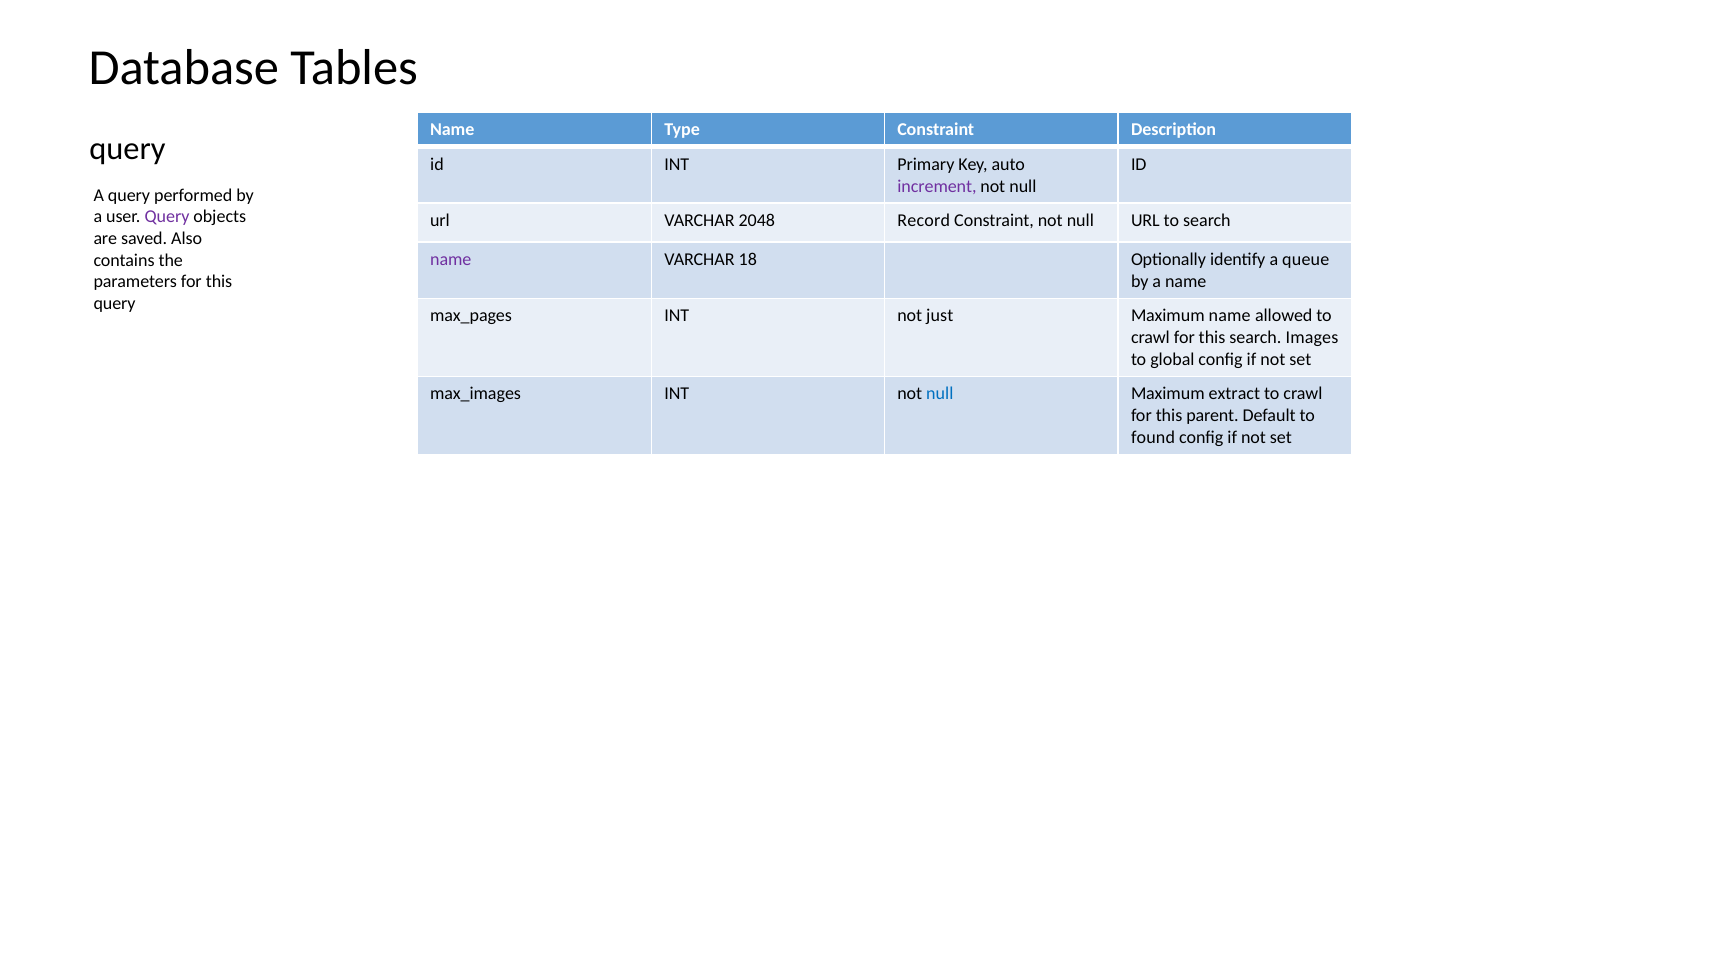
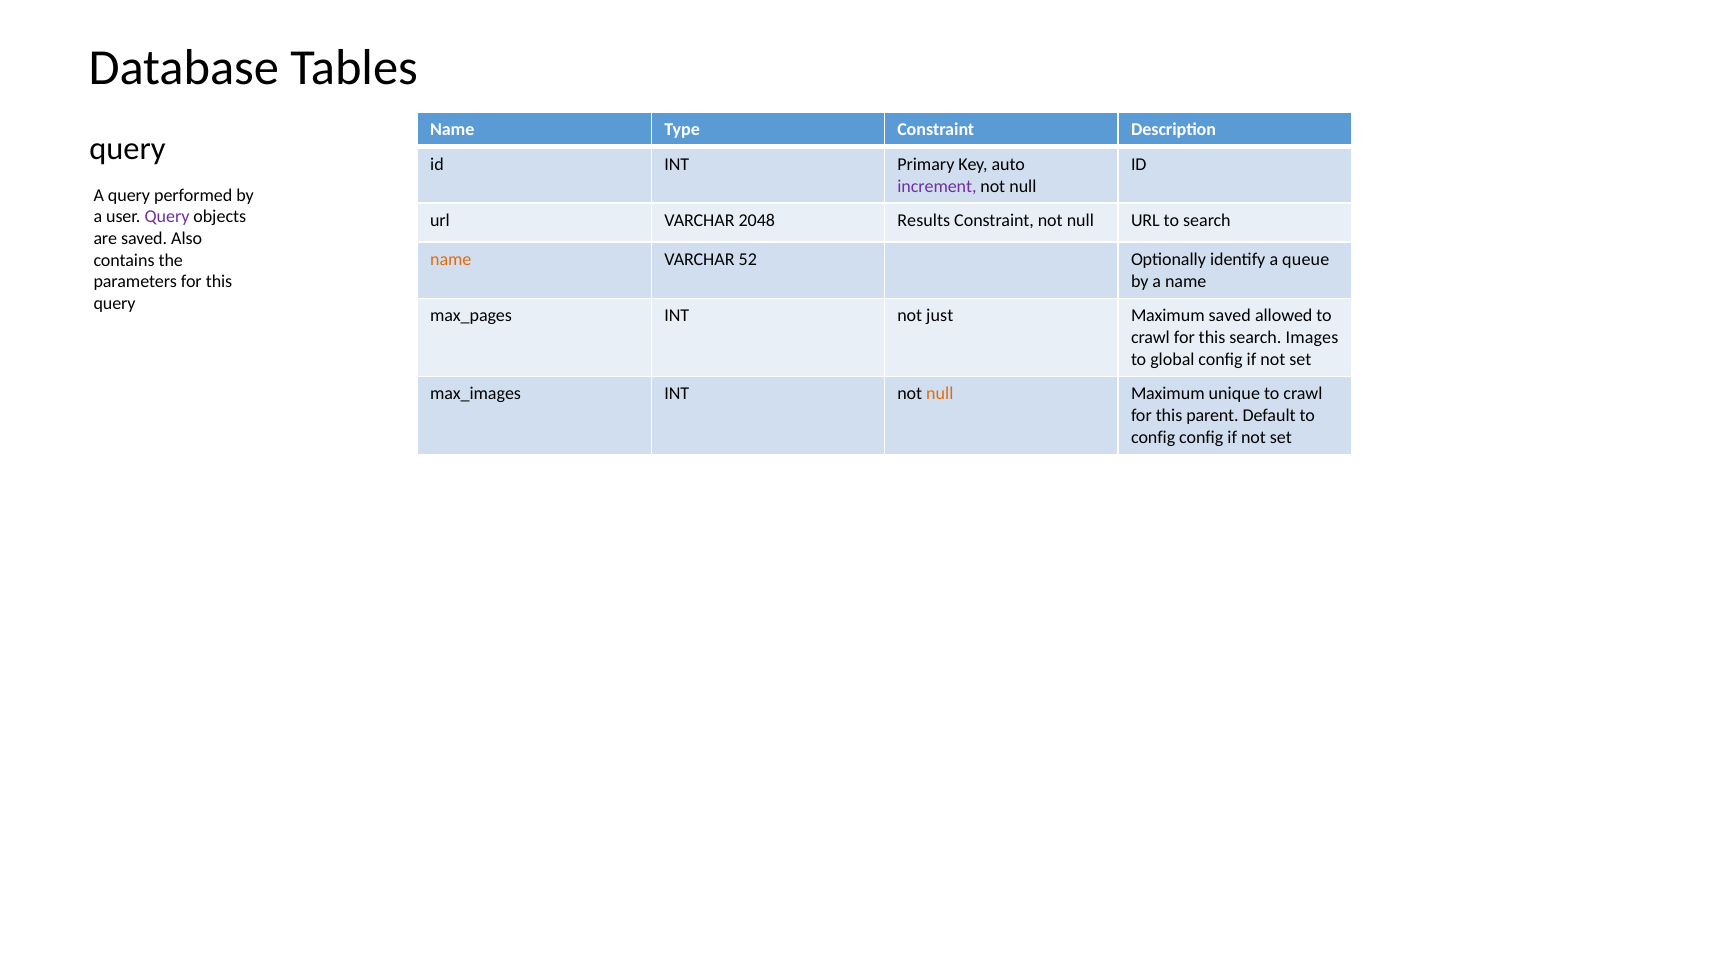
Record: Record -> Results
name at (451, 260) colour: purple -> orange
18: 18 -> 52
Maximum name: name -> saved
null at (940, 394) colour: blue -> orange
extract: extract -> unique
found at (1153, 438): found -> config
